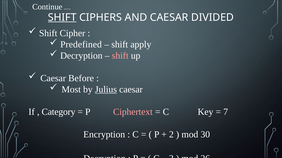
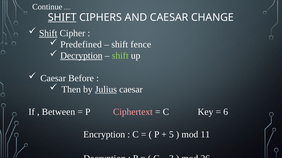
DIVIDED: DIVIDED -> CHANGE
Shift at (48, 33) underline: none -> present
apply: apply -> fence
Decryption at (81, 56) underline: none -> present
shift at (120, 56) colour: pink -> light green
Most: Most -> Then
Category: Category -> Between
7: 7 -> 6
2: 2 -> 5
30: 30 -> 11
